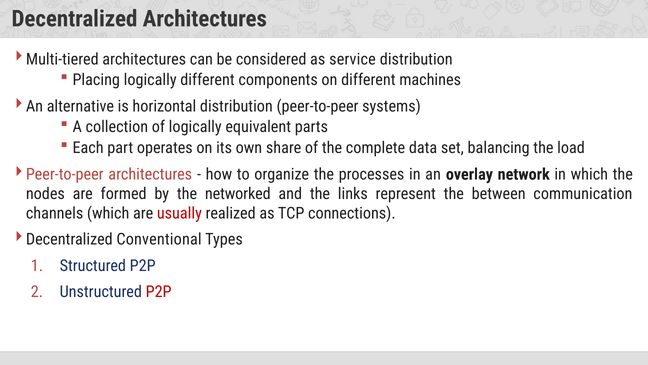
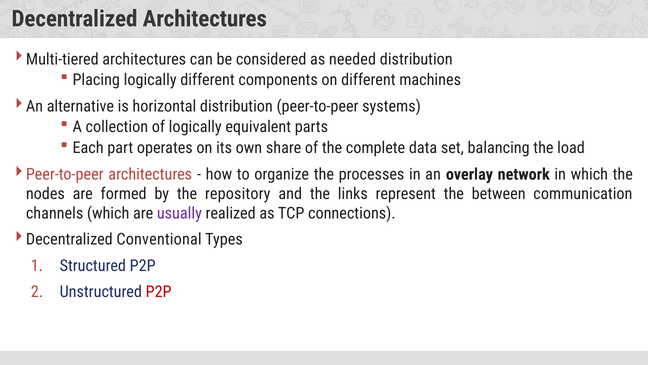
service: service -> needed
networked: networked -> repository
usually colour: red -> purple
